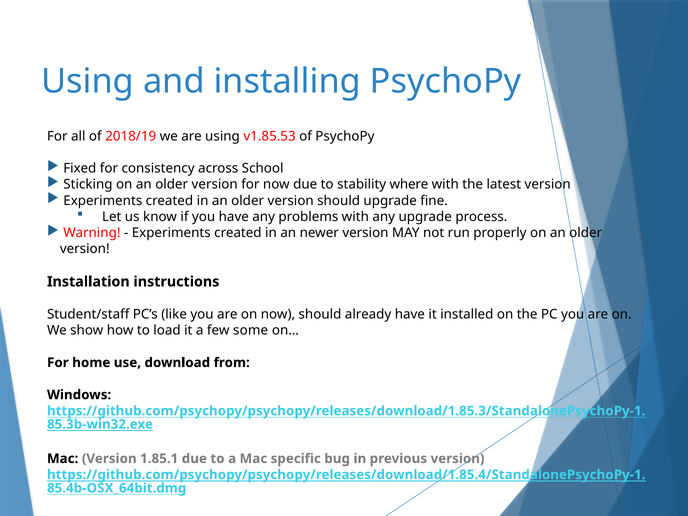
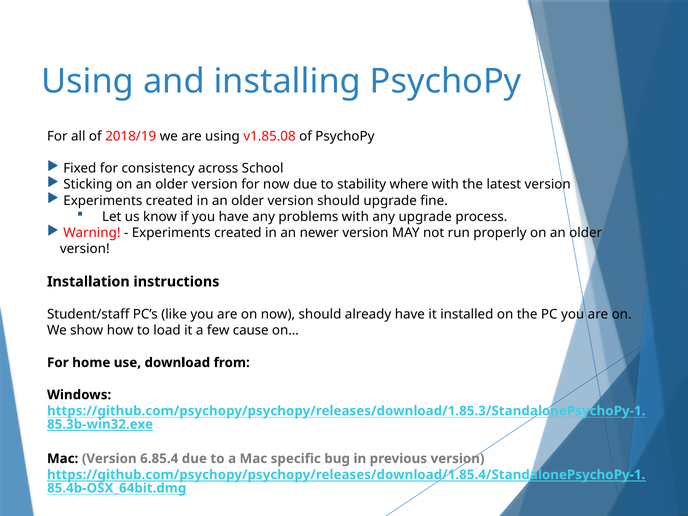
v1.85.53: v1.85.53 -> v1.85.08
some: some -> cause
1.85.1: 1.85.1 -> 6.85.4
